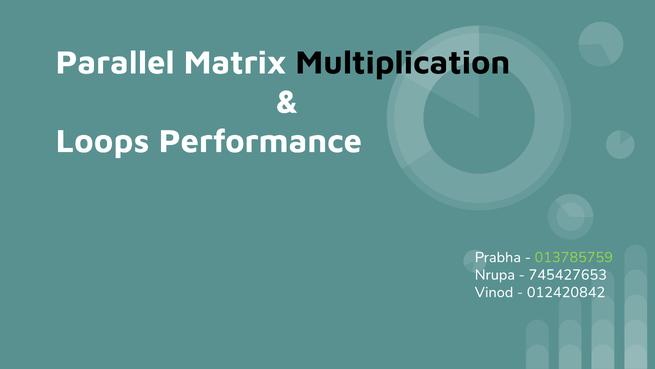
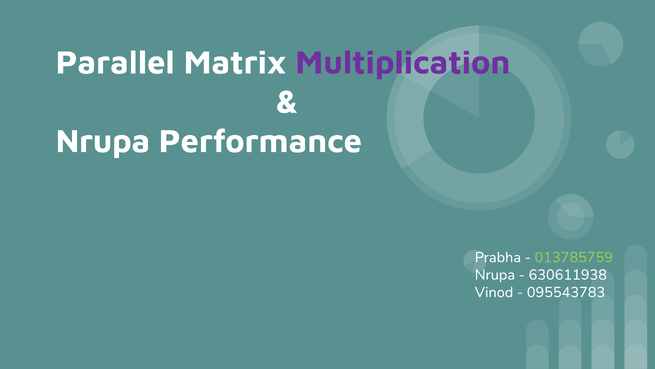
Multiplication colour: black -> purple
Loops at (103, 141): Loops -> Nrupa
745427653: 745427653 -> 630611938
012420842: 012420842 -> 095543783
